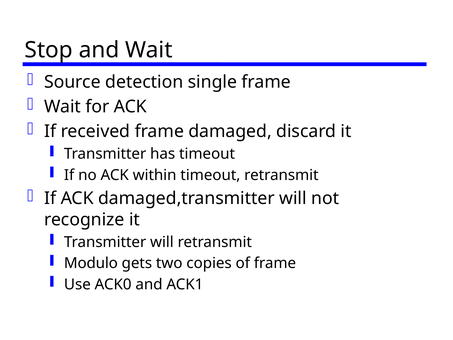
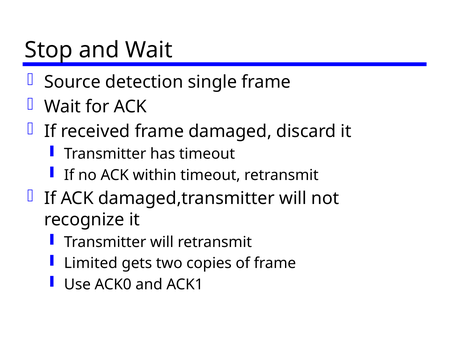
Modulo: Modulo -> Limited
